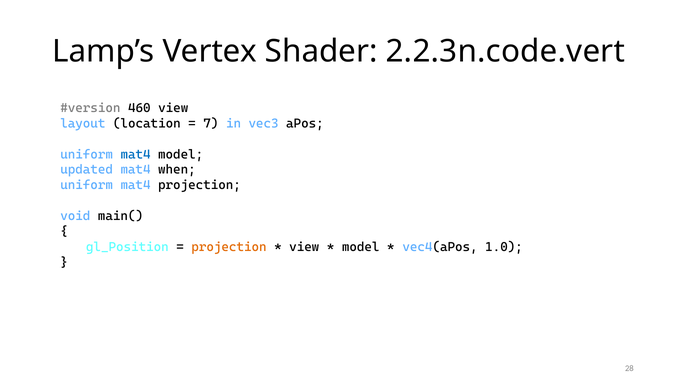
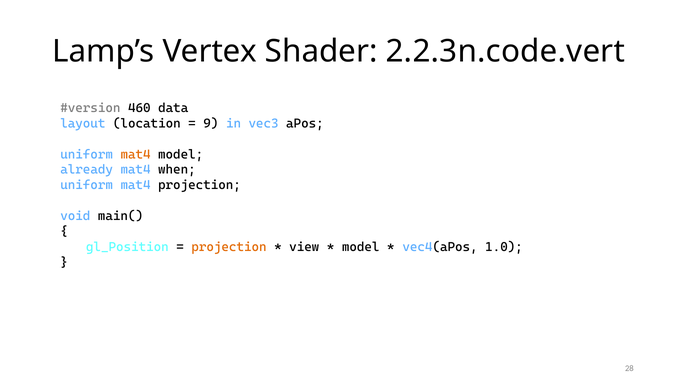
460 view: view -> data
7: 7 -> 9
mat4 at (136, 154) colour: blue -> orange
updated: updated -> already
